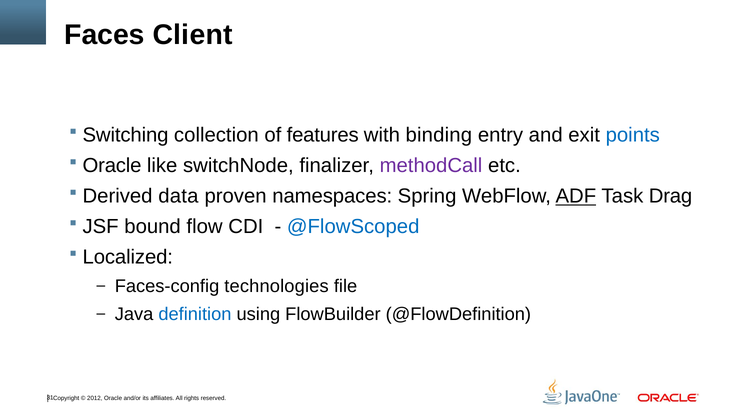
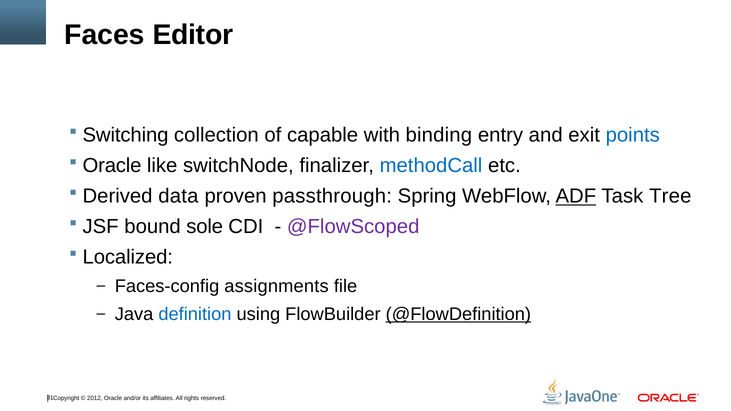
Client: Client -> Editor
features: features -> capable
methodCall colour: purple -> blue
namespaces: namespaces -> passthrough
Drag: Drag -> Tree
flow: flow -> sole
@FlowScoped colour: blue -> purple
technologies: technologies -> assignments
@FlowDefinition underline: none -> present
